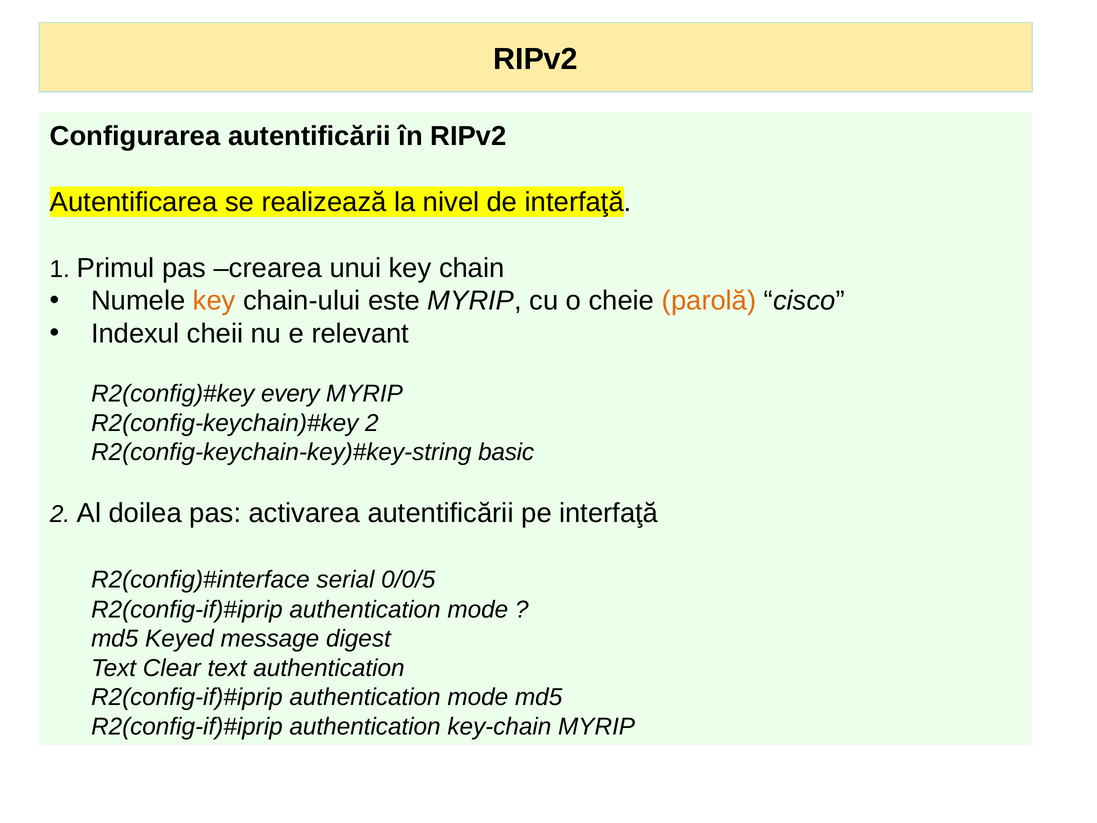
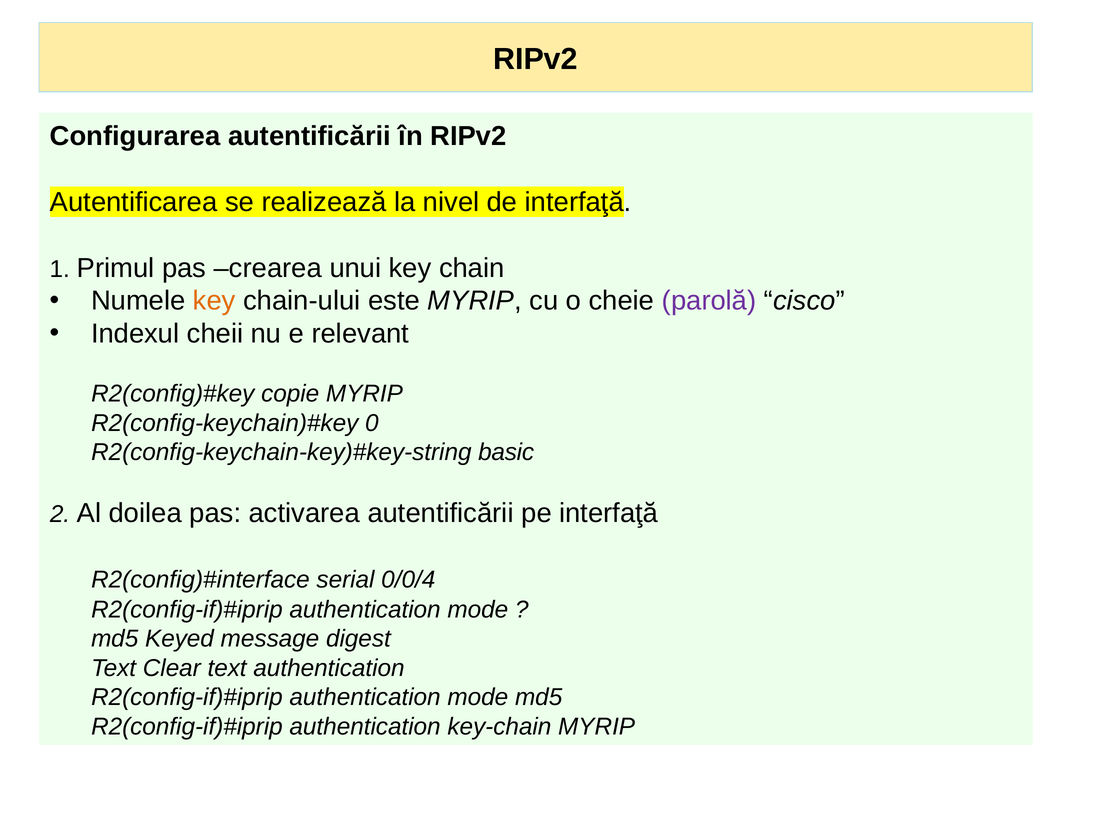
parolă colour: orange -> purple
every: every -> copie
2 at (372, 423): 2 -> 0
0/0/5: 0/0/5 -> 0/0/4
